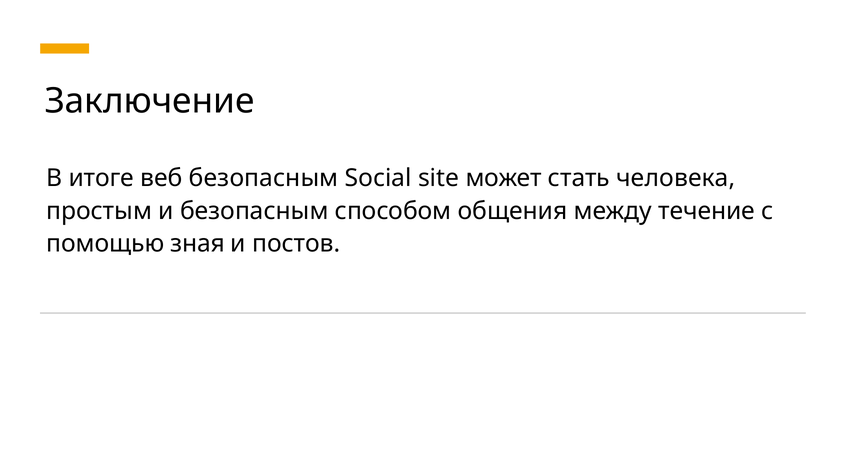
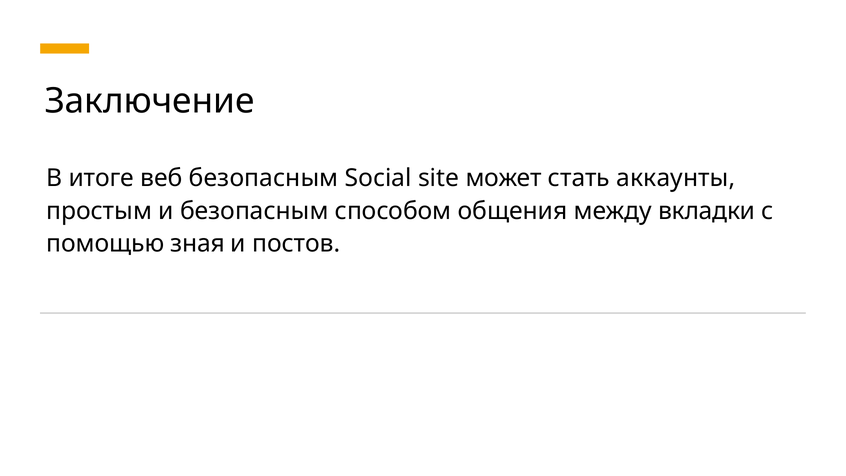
человека: человека -> аккаунты
течение: течение -> вкладки
